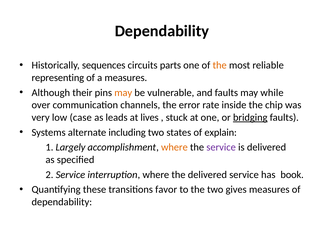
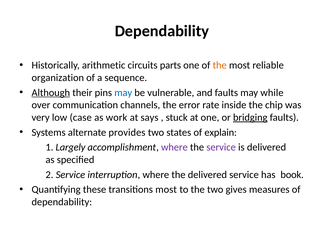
sequences: sequences -> arithmetic
representing: representing -> organization
a measures: measures -> sequence
Although underline: none -> present
may at (123, 93) colour: orange -> blue
leads: leads -> work
lives: lives -> says
including: including -> provides
where at (174, 147) colour: orange -> purple
transitions favor: favor -> most
